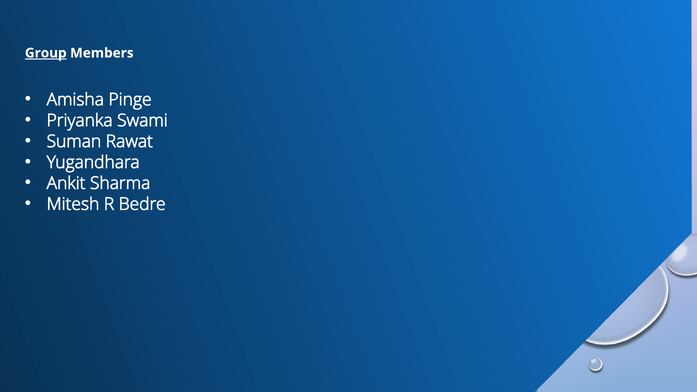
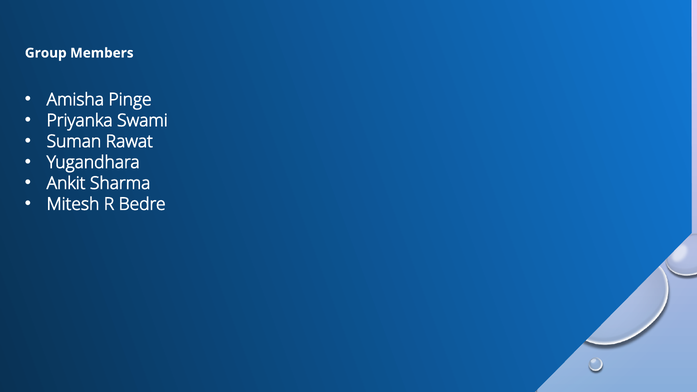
Group underline: present -> none
